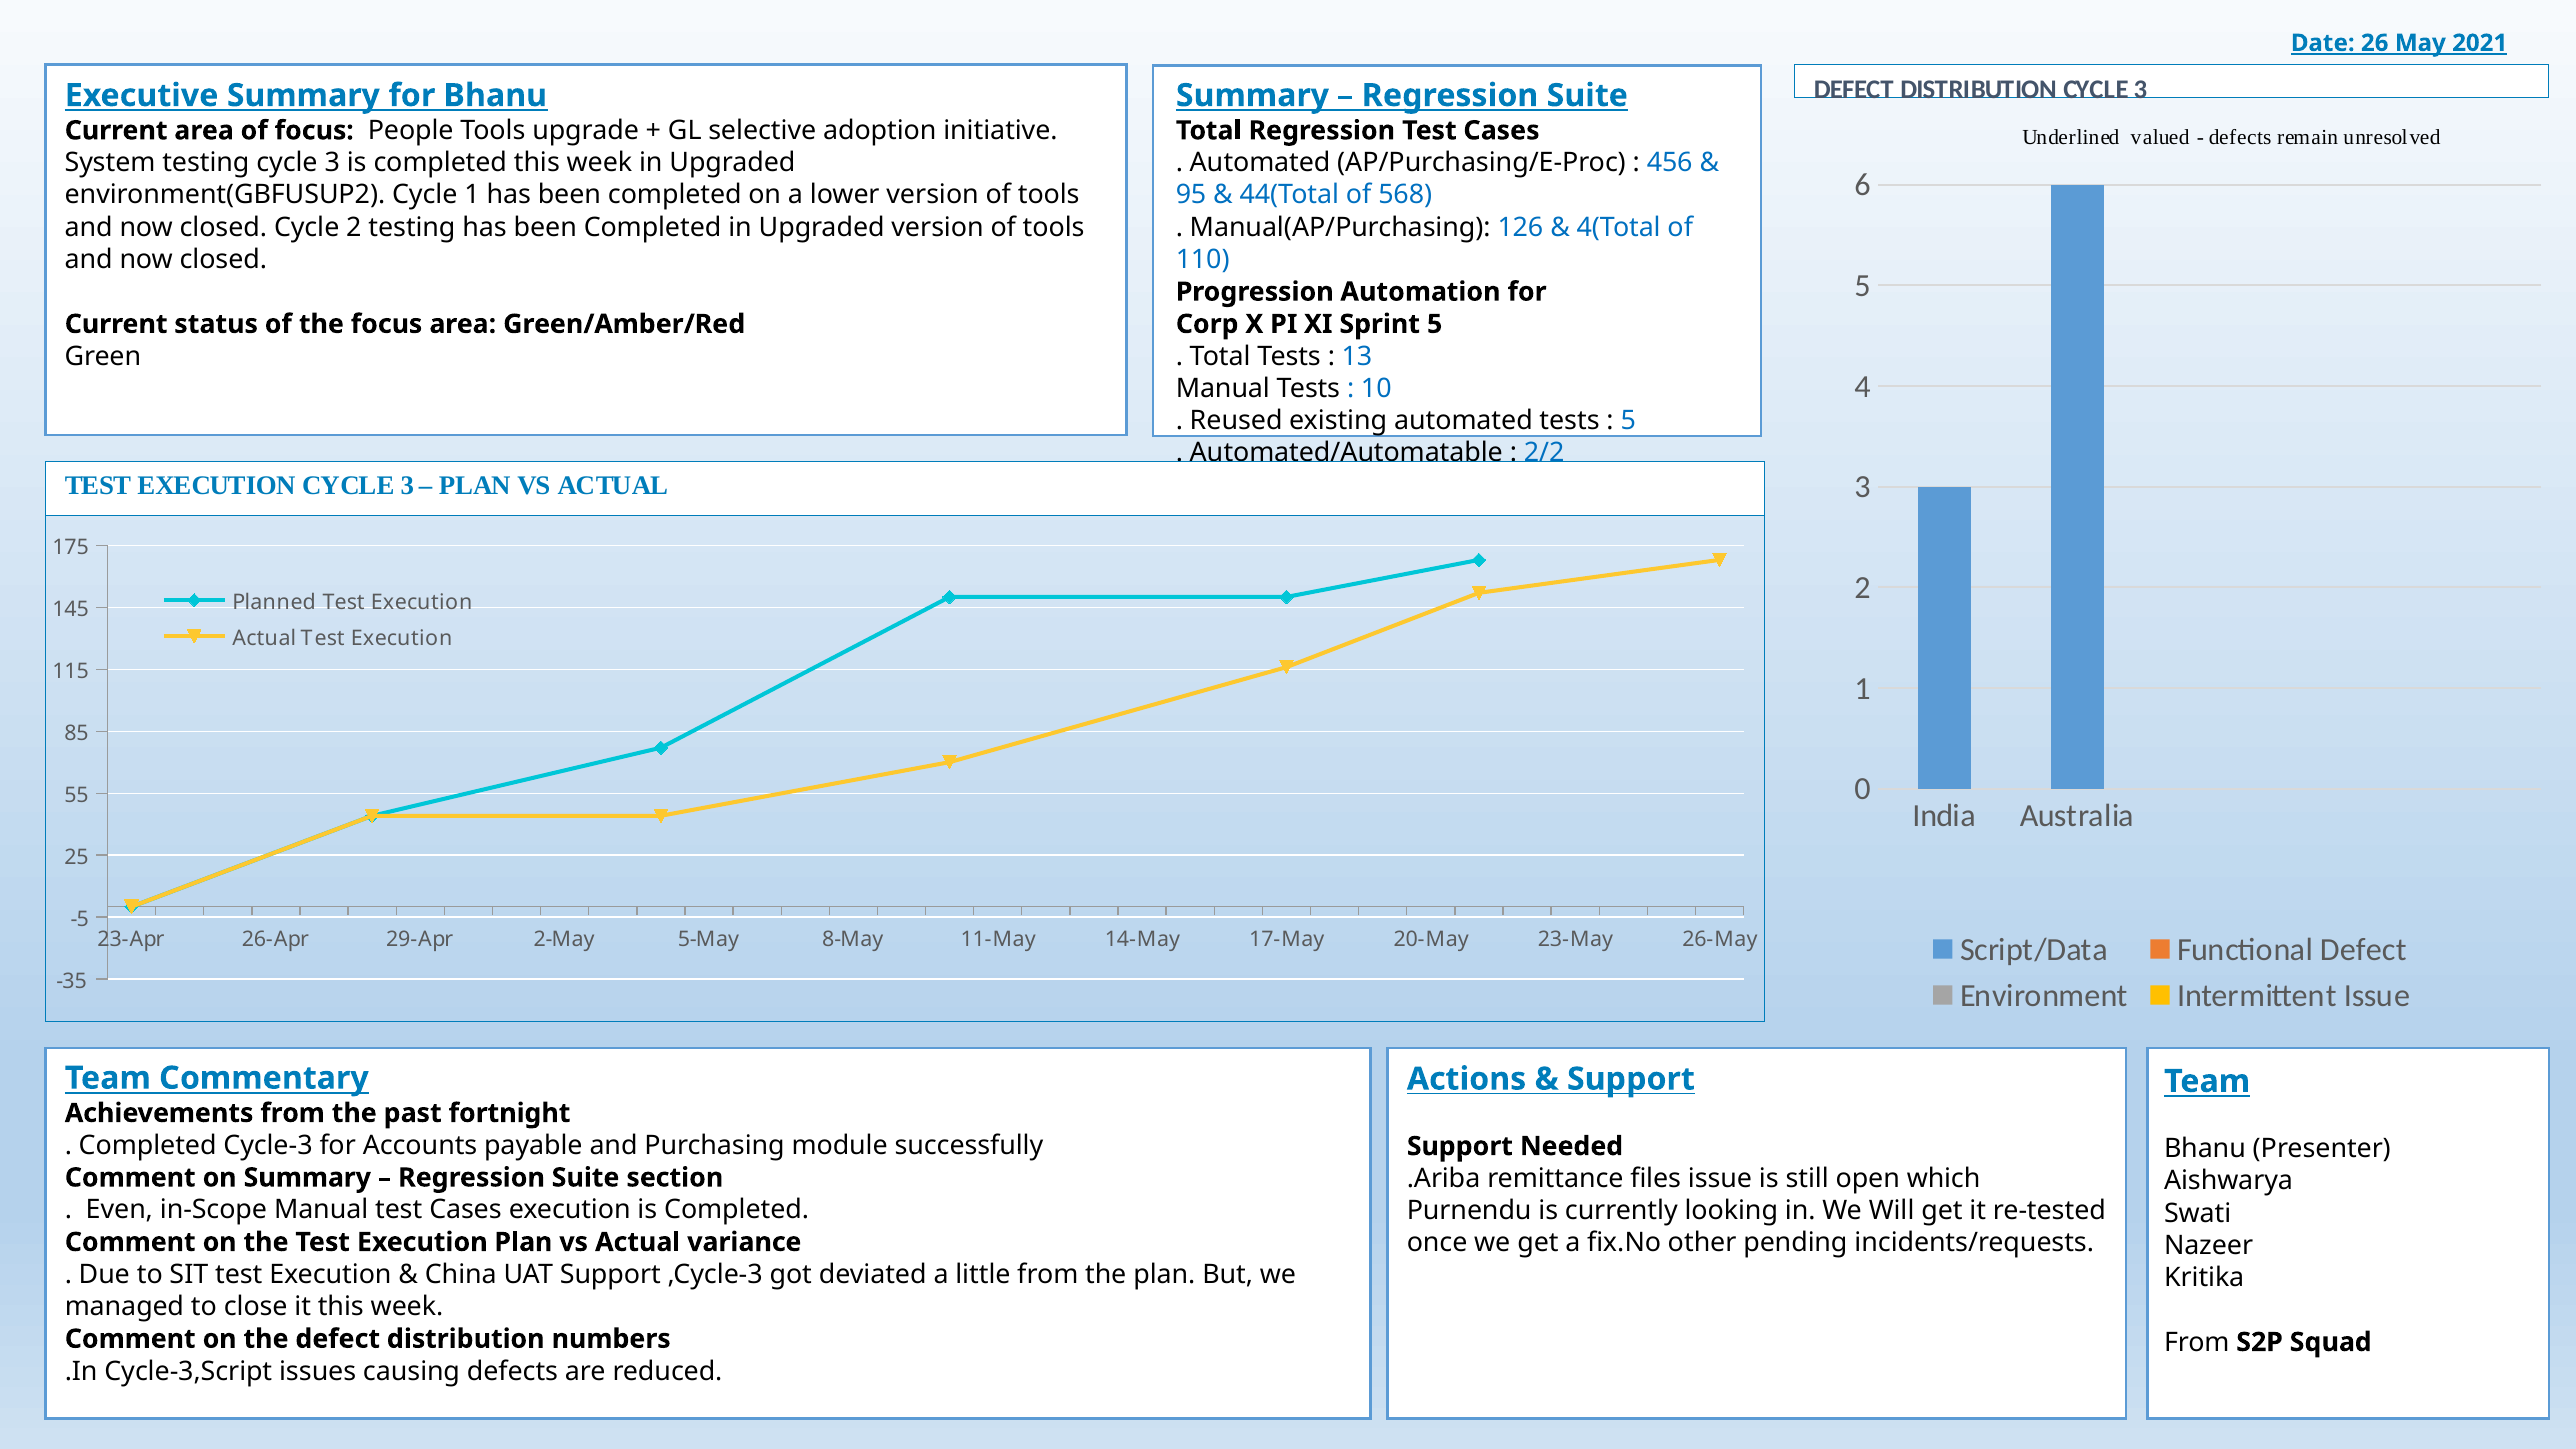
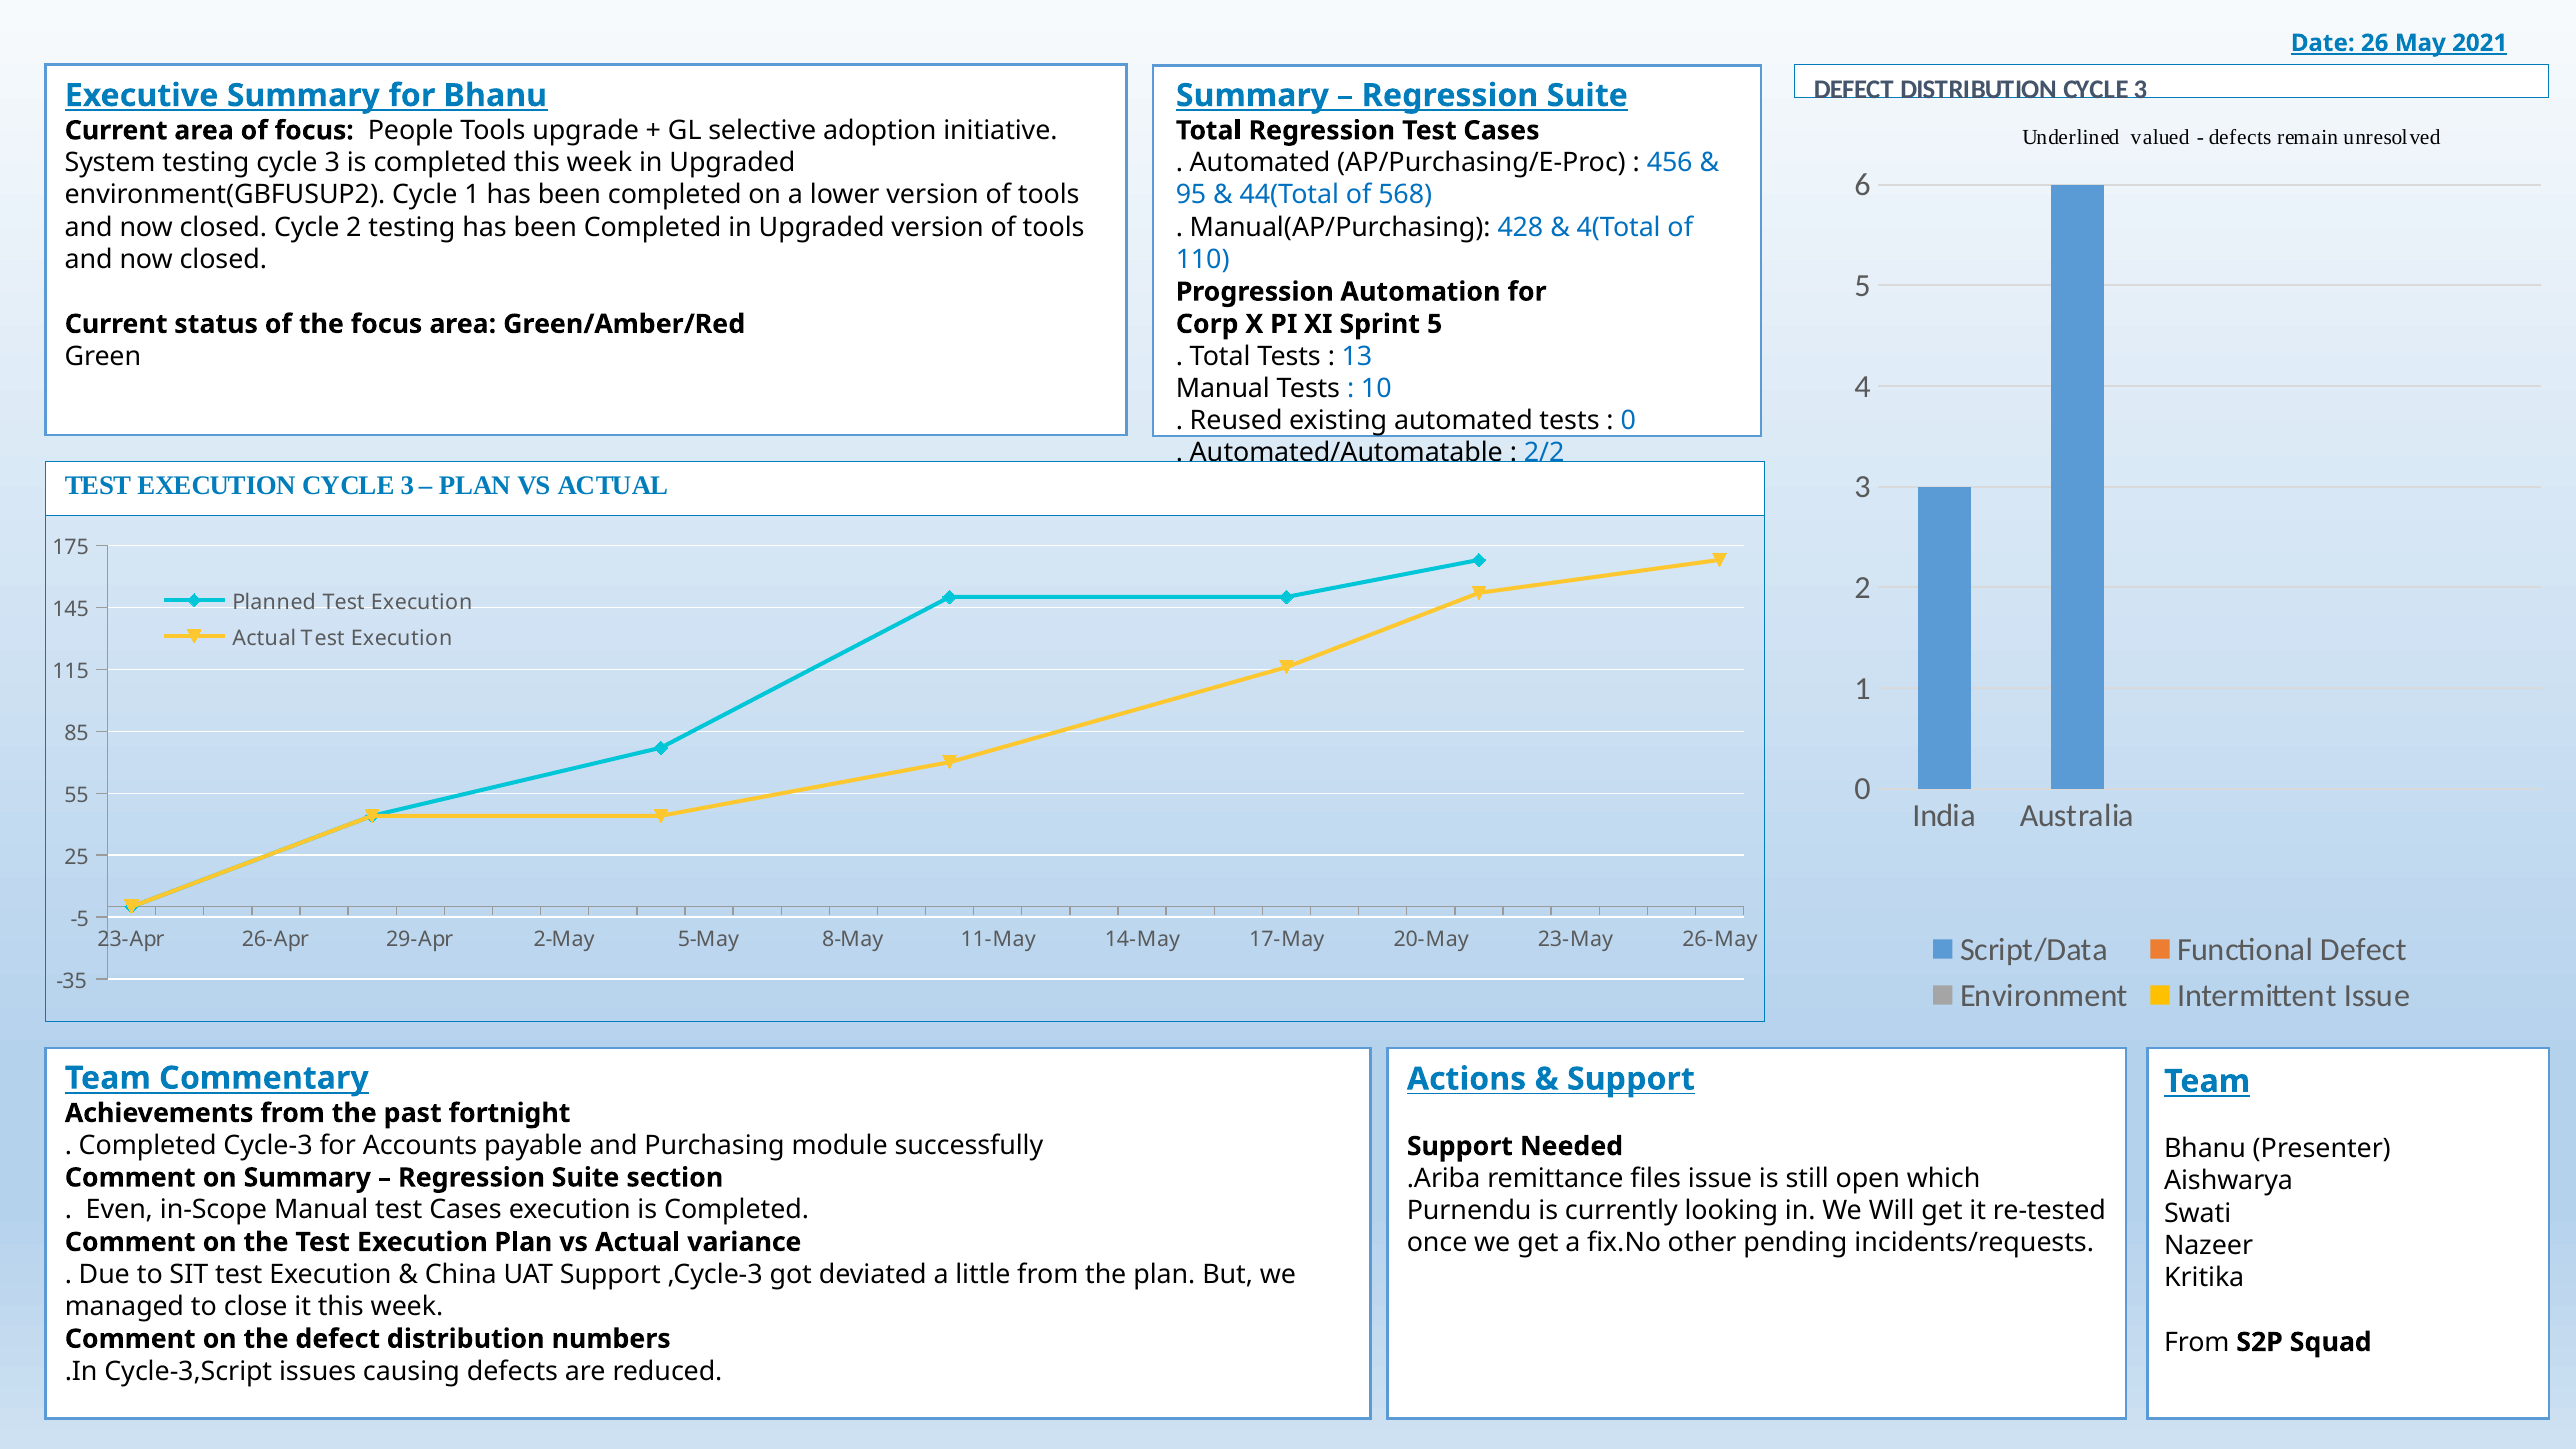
126: 126 -> 428
5 at (1628, 421): 5 -> 0
